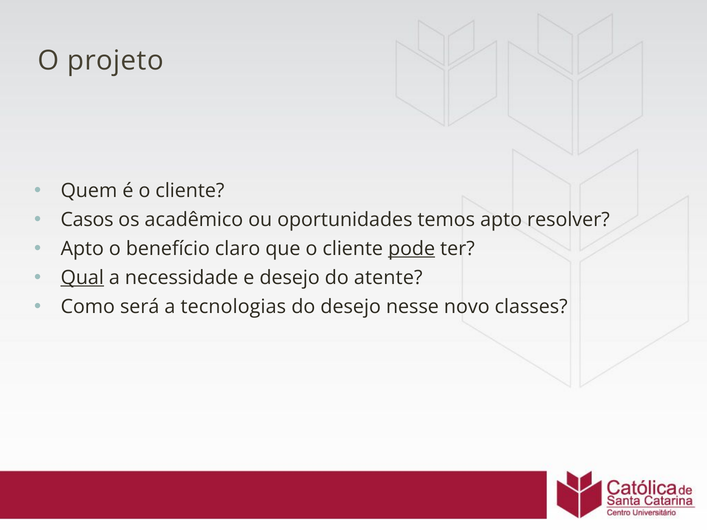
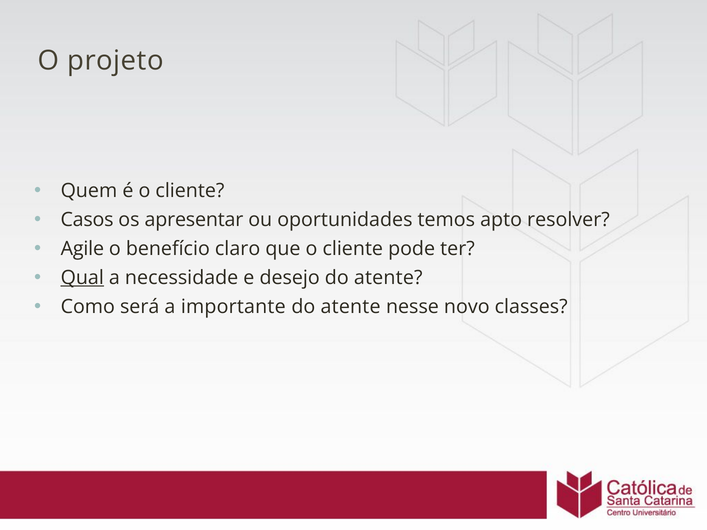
acadêmico: acadêmico -> apresentar
Apto at (82, 249): Apto -> Agile
pode underline: present -> none
tecnologias: tecnologias -> importante
desejo at (351, 307): desejo -> atente
